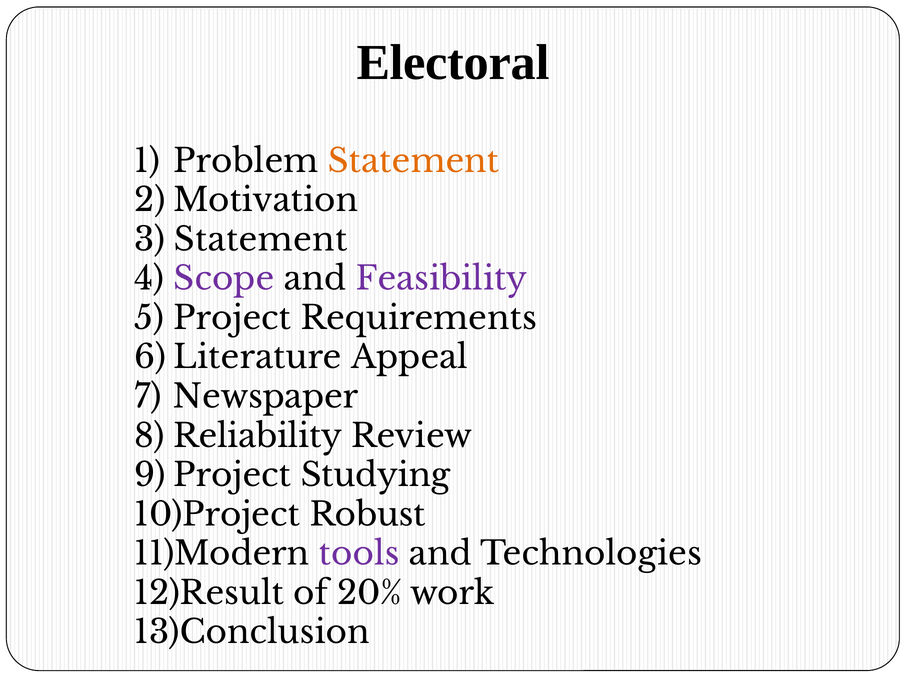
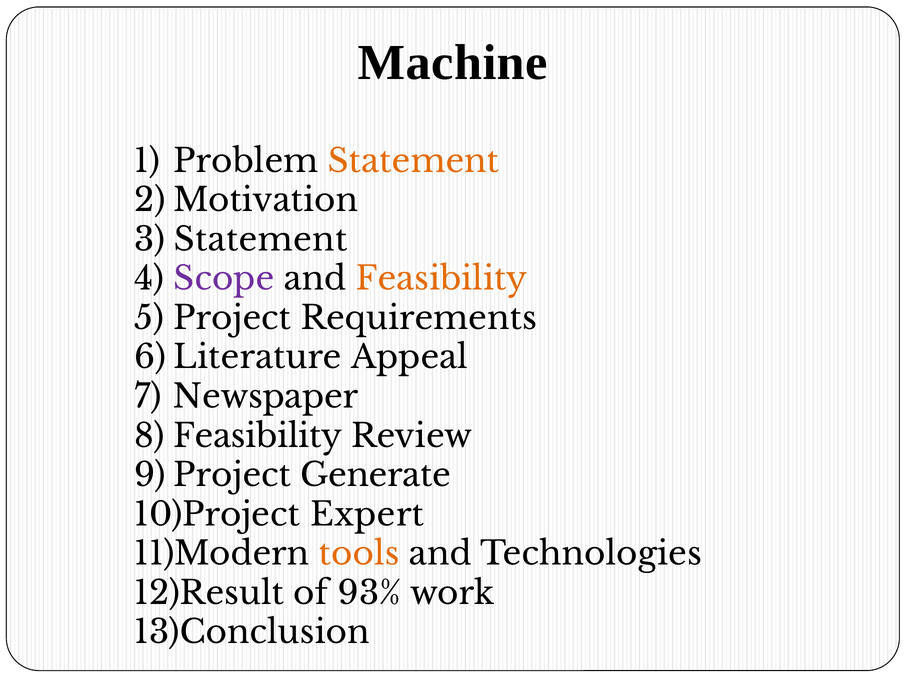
Electoral: Electoral -> Machine
Feasibility at (442, 279) colour: purple -> orange
Reliability at (258, 436): Reliability -> Feasibility
Studying: Studying -> Generate
Robust: Robust -> Expert
tools colour: purple -> orange
20%: 20% -> 93%
